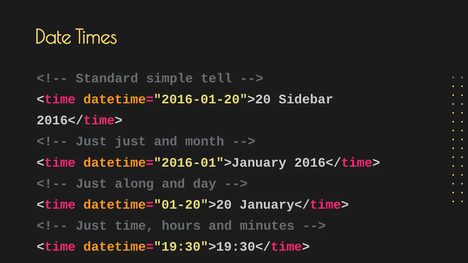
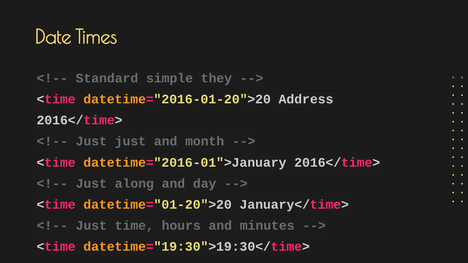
tell: tell -> they
Sidebar: Sidebar -> Address
